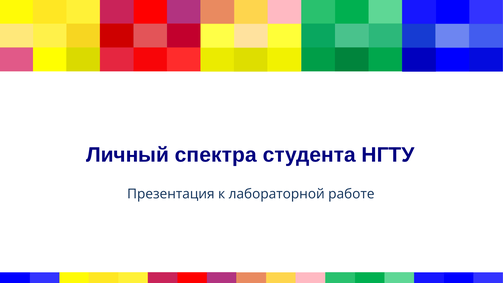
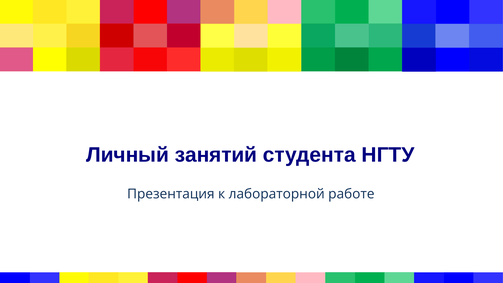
спектра: спектра -> занятий
